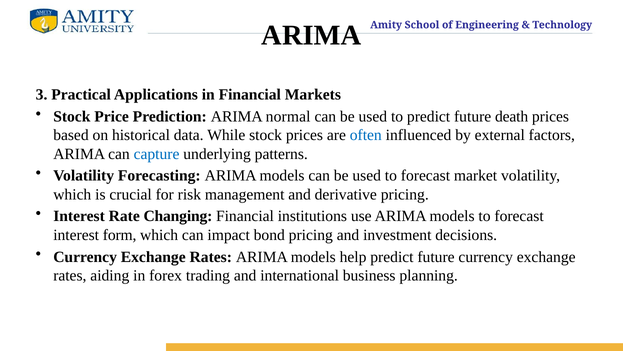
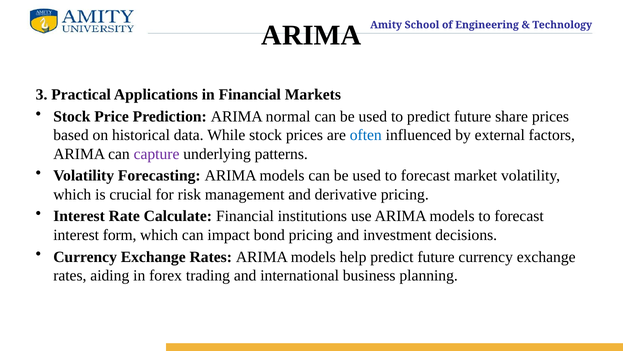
death: death -> share
capture colour: blue -> purple
Changing: Changing -> Calculate
